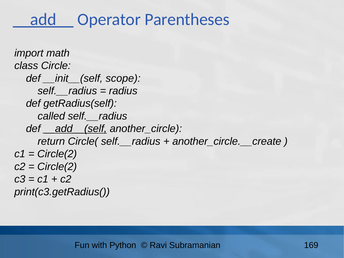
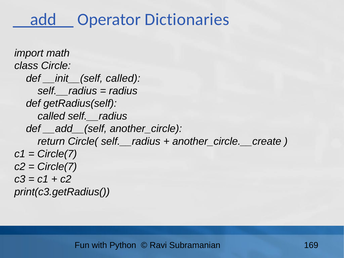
Parentheses: Parentheses -> Dictionaries
__init__(self scope: scope -> called
__add__(self underline: present -> none
Circle(2 at (57, 154): Circle(2 -> Circle(7
Circle(2 at (57, 167): Circle(2 -> Circle(7
